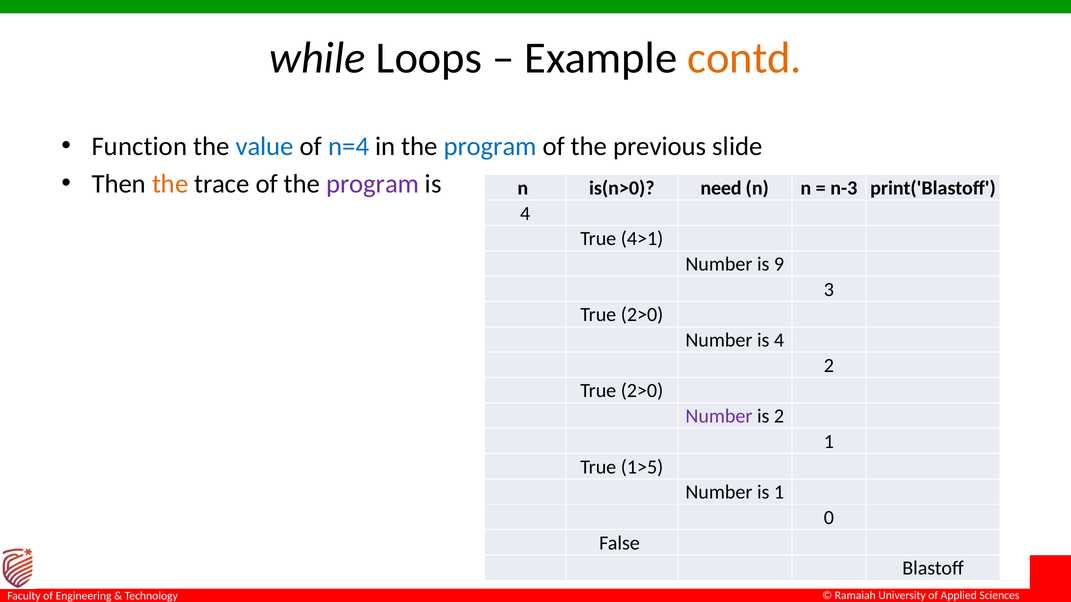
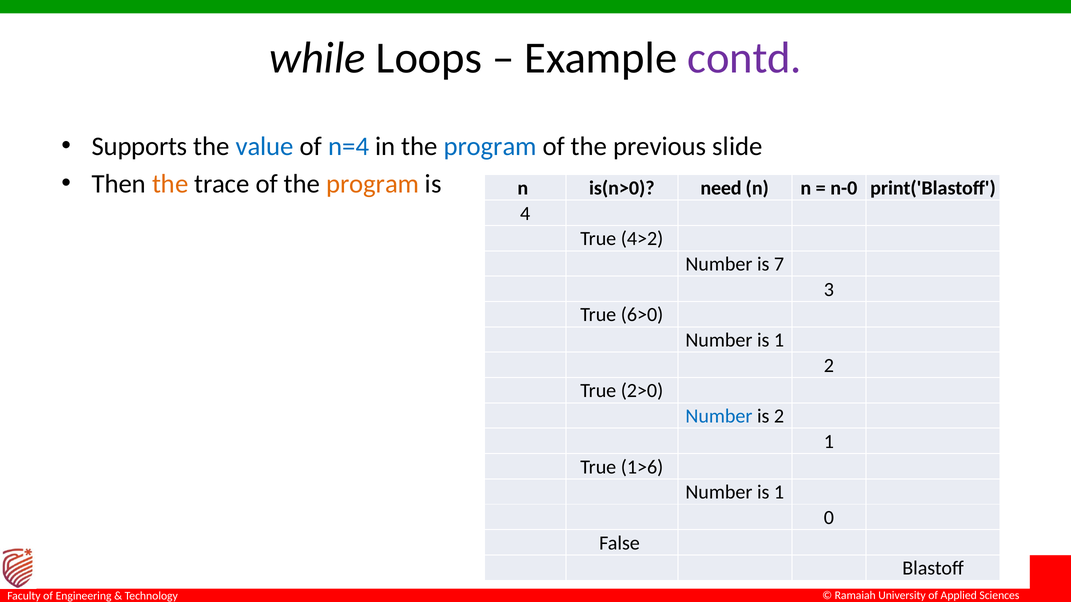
contd colour: orange -> purple
Function: Function -> Supports
program at (373, 184) colour: purple -> orange
n-3: n-3 -> n-0
4>1: 4>1 -> 4>2
is 9: 9 -> 7
2>0 at (642, 315): 2>0 -> 6>0
4 at (779, 340): 4 -> 1
Number at (719, 416) colour: purple -> blue
1>5: 1>5 -> 1>6
